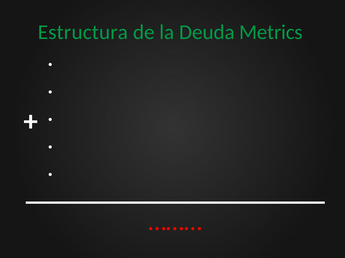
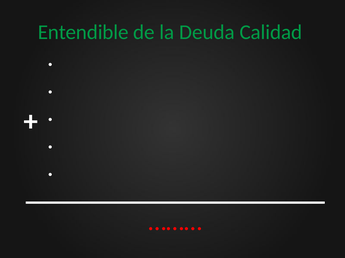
Estructura: Estructura -> Entendible
Metrics: Metrics -> Calidad
